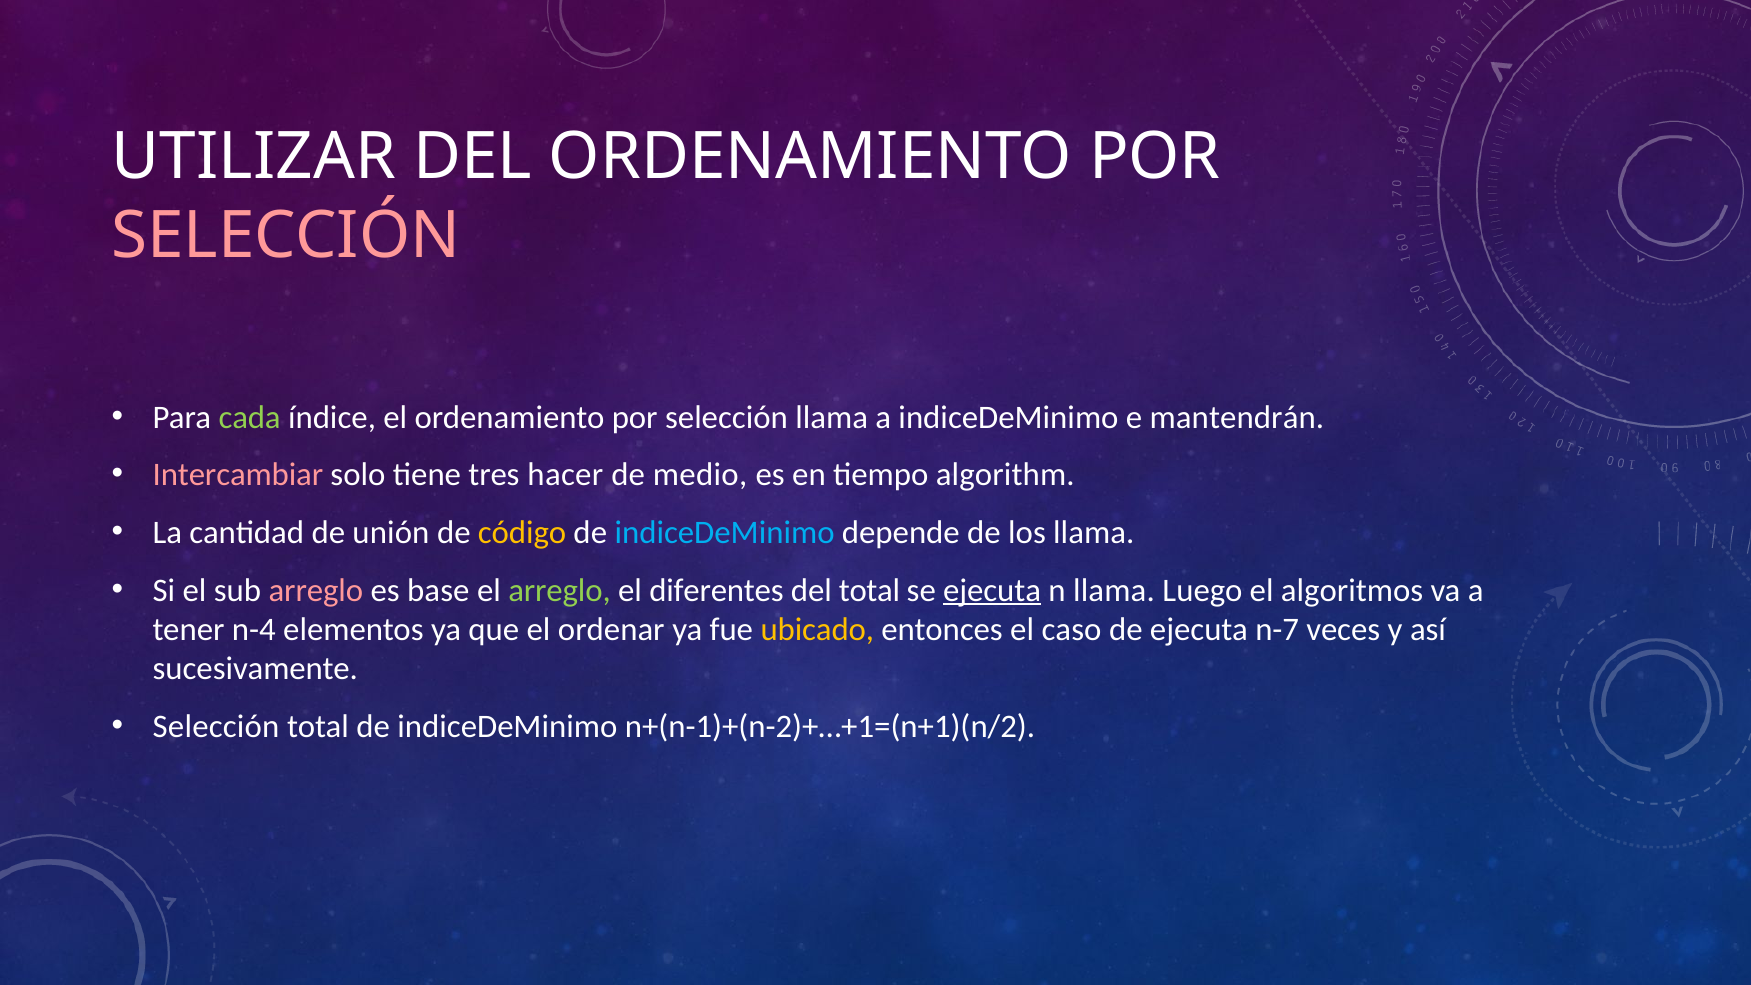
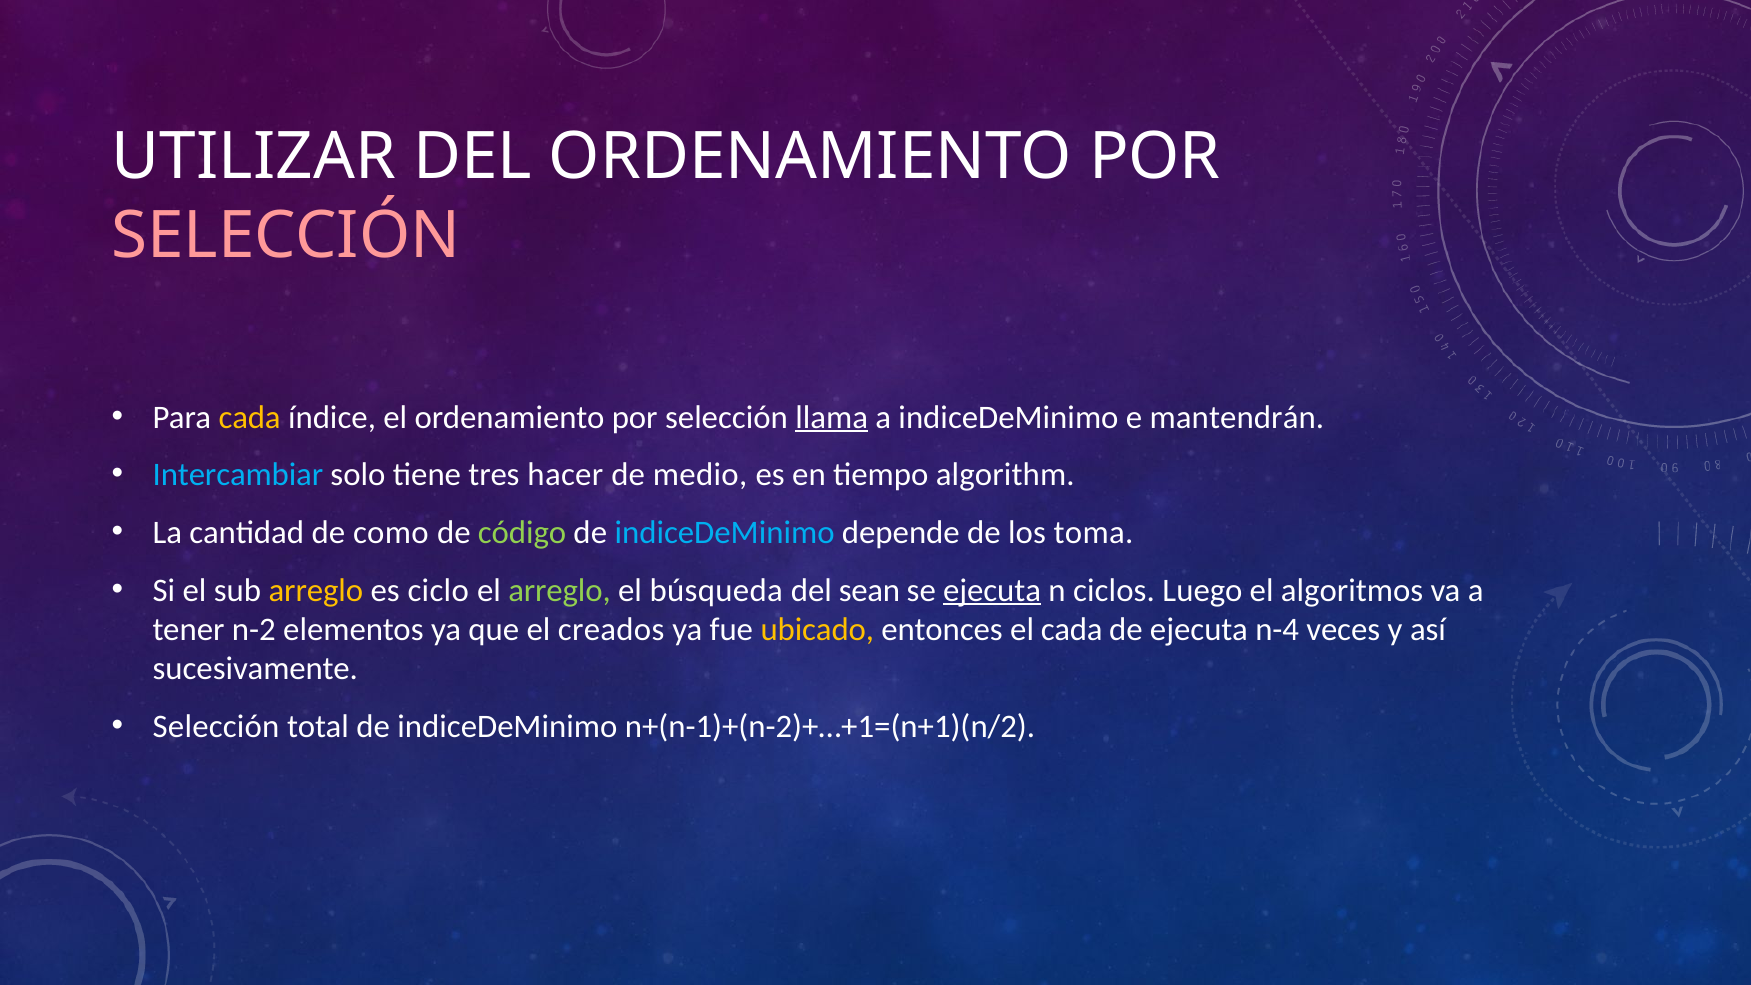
cada at (250, 417) colour: light green -> yellow
llama at (832, 417) underline: none -> present
Intercambiar colour: pink -> light blue
unión: unión -> como
código colour: yellow -> light green
los llama: llama -> toma
arreglo at (316, 590) colour: pink -> yellow
base: base -> ciclo
diferentes: diferentes -> búsqueda
del total: total -> sean
n llama: llama -> ciclos
n-4: n-4 -> n-2
ordenar: ordenar -> creados
el caso: caso -> cada
n-7: n-7 -> n-4
